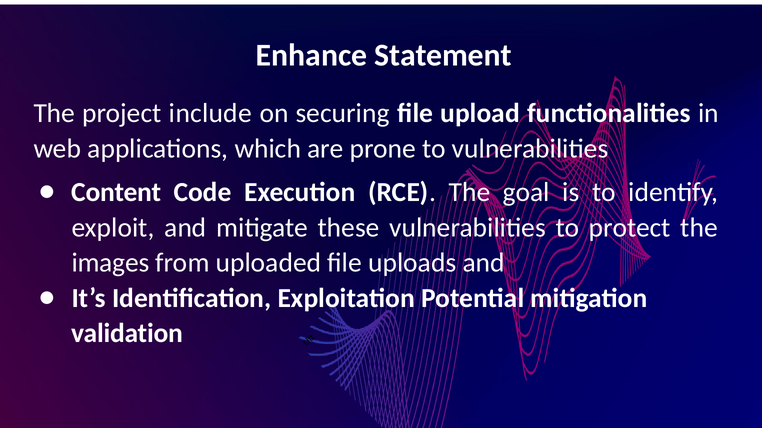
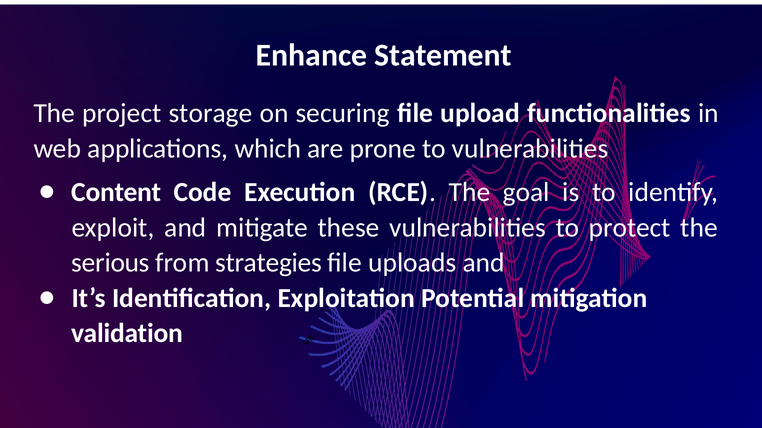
include: include -> storage
images: images -> serious
uploaded: uploaded -> strategies
